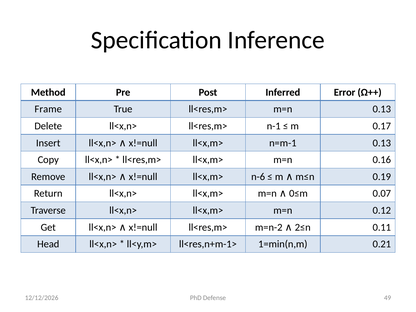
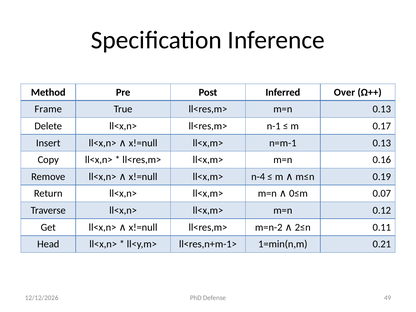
Error: Error -> Over
n-6: n-6 -> n-4
